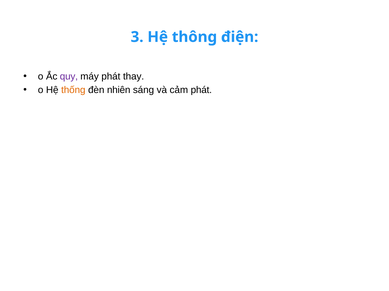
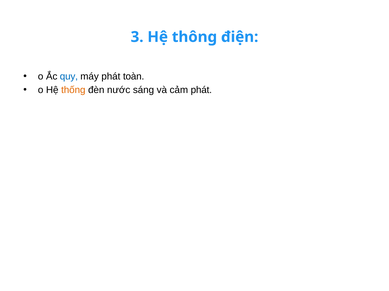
quy colour: purple -> blue
thay: thay -> toàn
nhiên: nhiên -> nước
